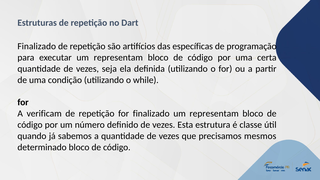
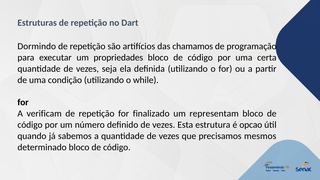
Finalizado at (37, 46): Finalizado -> Dormindo
específicas: específicas -> chamamos
executar um representam: representam -> propriedades
classe: classe -> opcao
